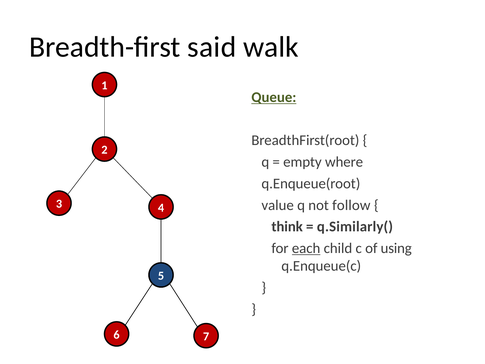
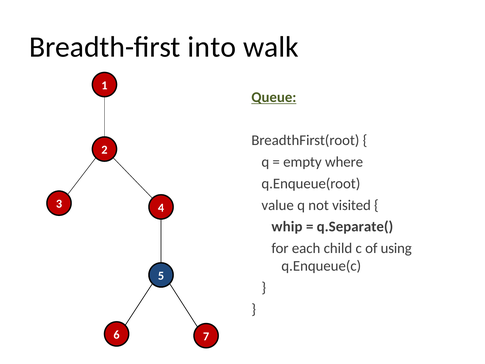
said: said -> into
follow: follow -> visited
think: think -> whip
q.Similarly(: q.Similarly( -> q.Separate(
each underline: present -> none
